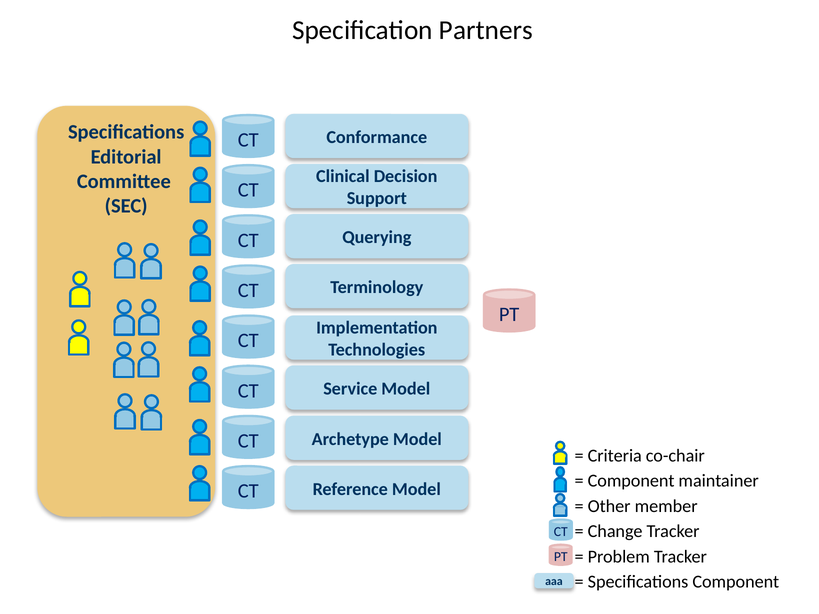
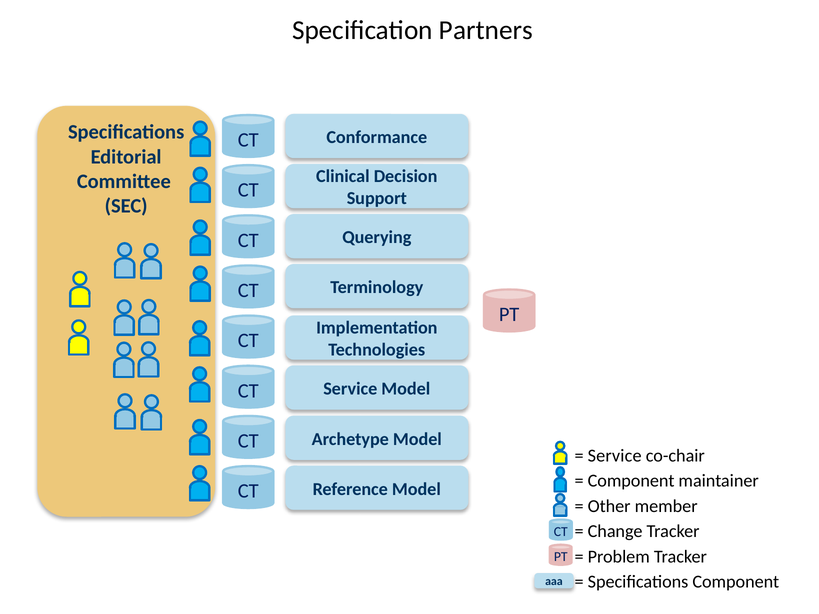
Criteria at (615, 456): Criteria -> Service
